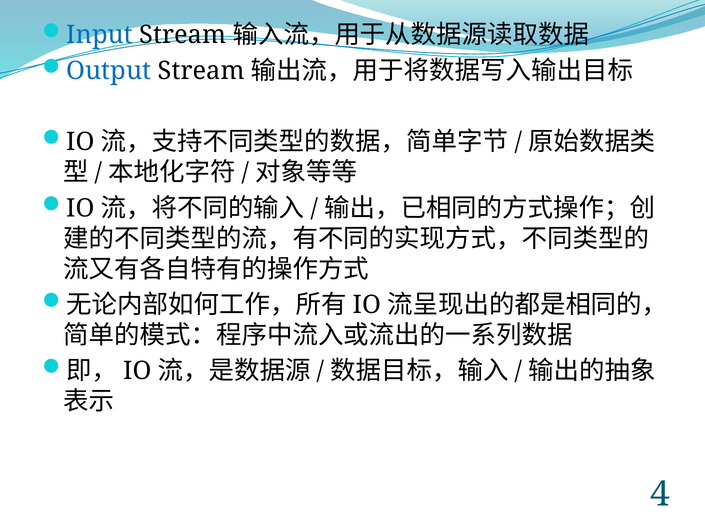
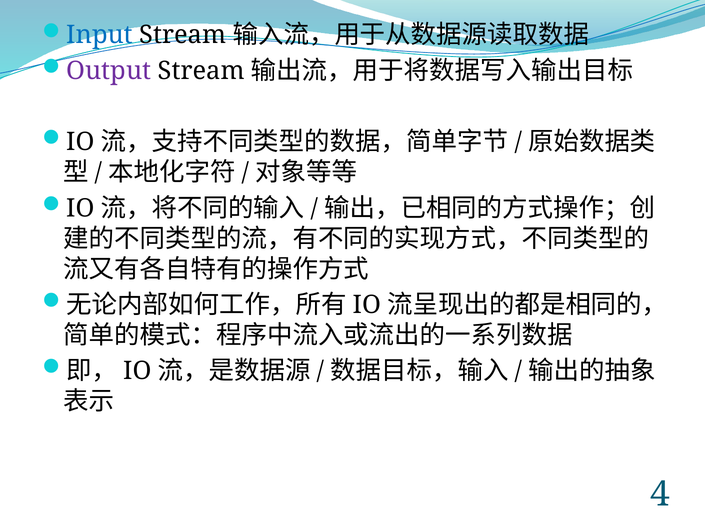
Output colour: blue -> purple
